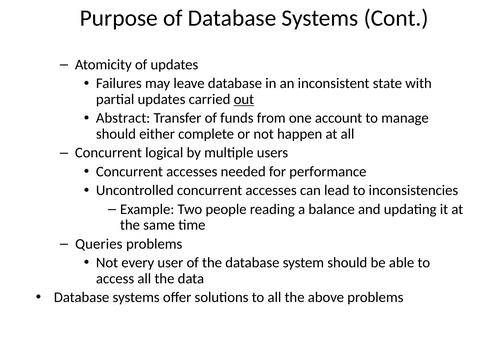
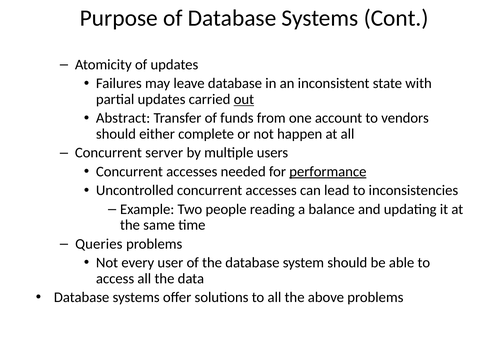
manage: manage -> vendors
logical: logical -> server
performance underline: none -> present
